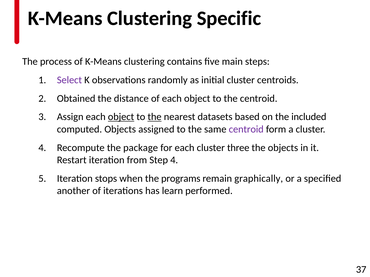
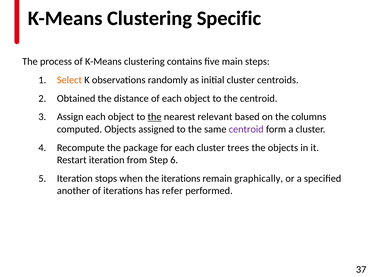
Select colour: purple -> orange
object at (121, 117) underline: present -> none
datasets: datasets -> relevant
included: included -> columns
three: three -> trees
Step 4: 4 -> 6
the programs: programs -> iterations
learn: learn -> refer
